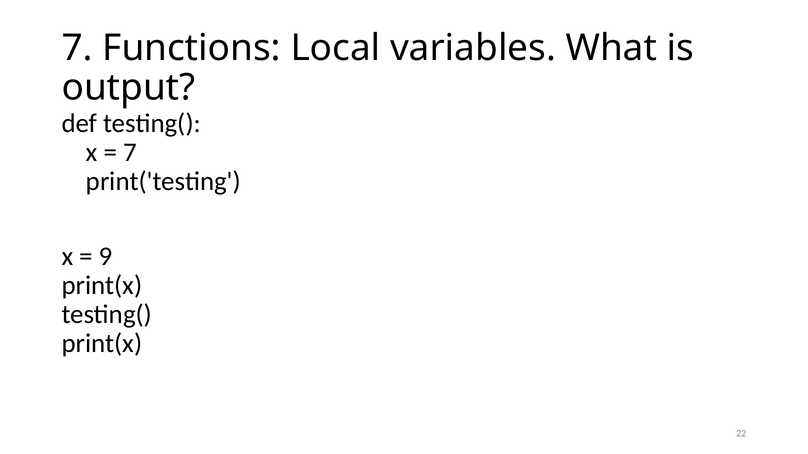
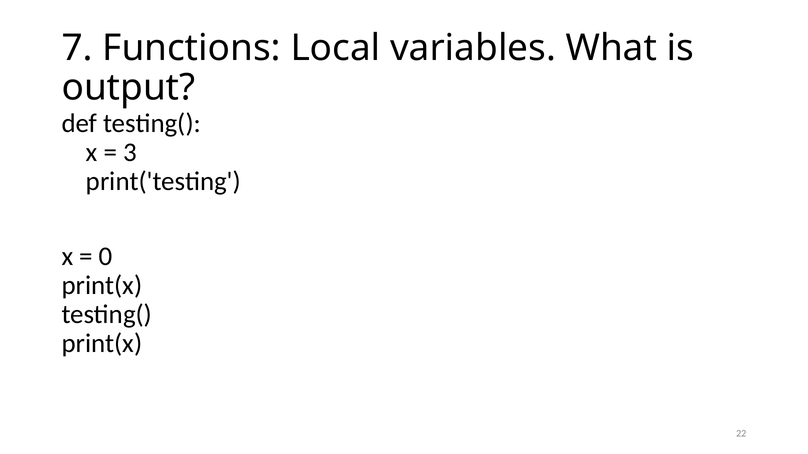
7 at (130, 152): 7 -> 3
9: 9 -> 0
